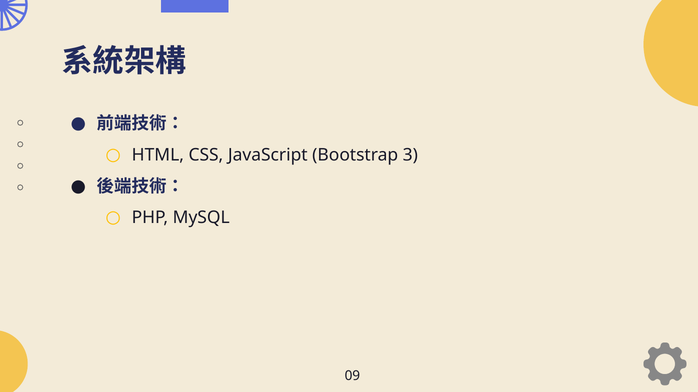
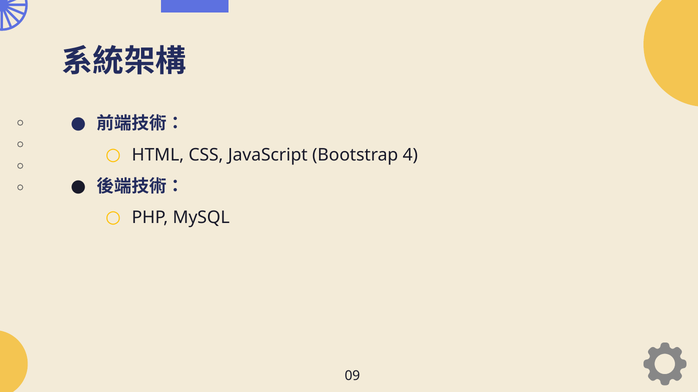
3: 3 -> 4
